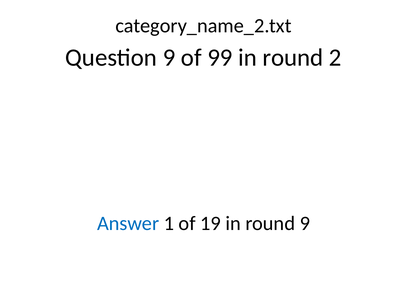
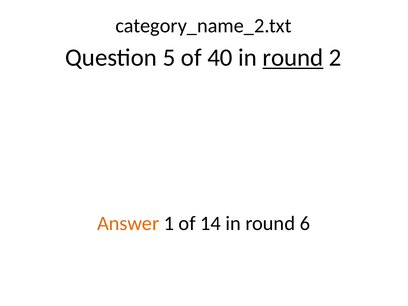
Question 9: 9 -> 5
99: 99 -> 40
round at (293, 58) underline: none -> present
Answer colour: blue -> orange
19: 19 -> 14
round 9: 9 -> 6
